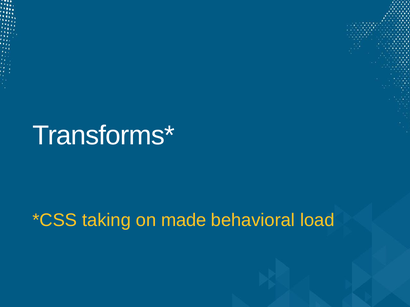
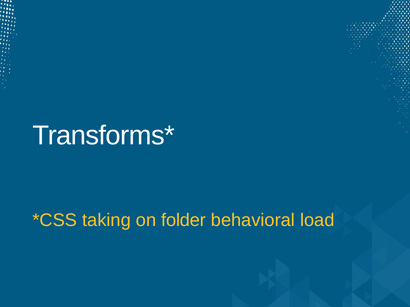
made: made -> folder
